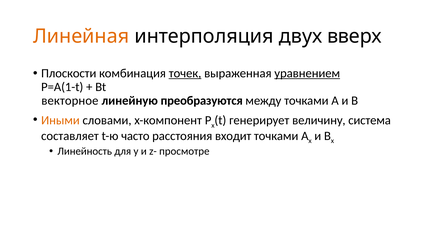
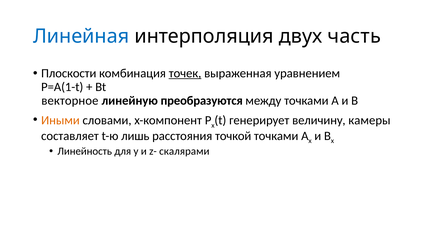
Линейная colour: orange -> blue
вверх: вверх -> часть
уравнением underline: present -> none
система: система -> камеры
часто: часто -> лишь
входит: входит -> точкой
просмотре: просмотре -> скалярами
